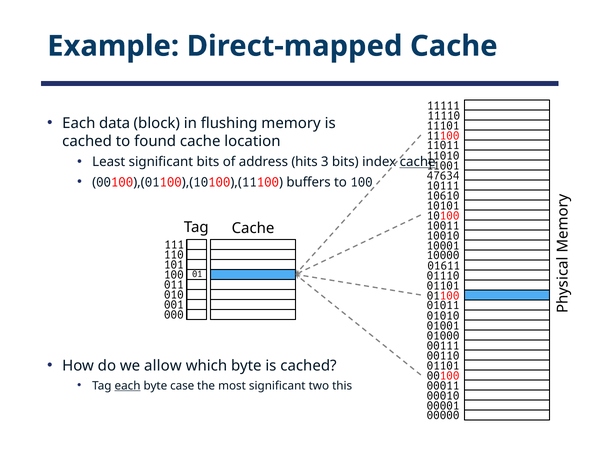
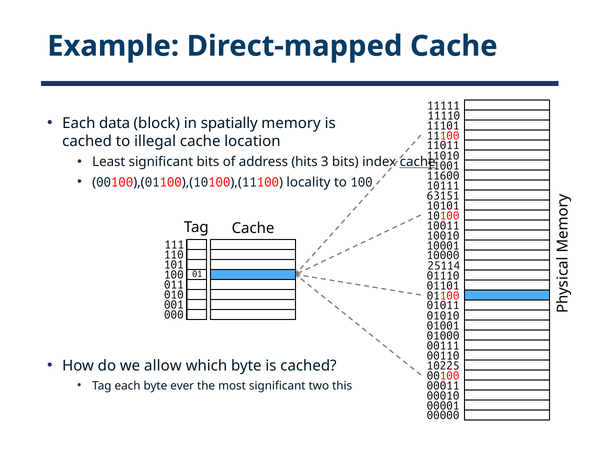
flushing: flushing -> spatially
found: found -> illegal
47634: 47634 -> 11600
buffers: buffers -> locality
10610: 10610 -> 63151
01611: 01611 -> 25114
01101 at (443, 366): 01101 -> 10225
each at (128, 386) underline: present -> none
case: case -> ever
